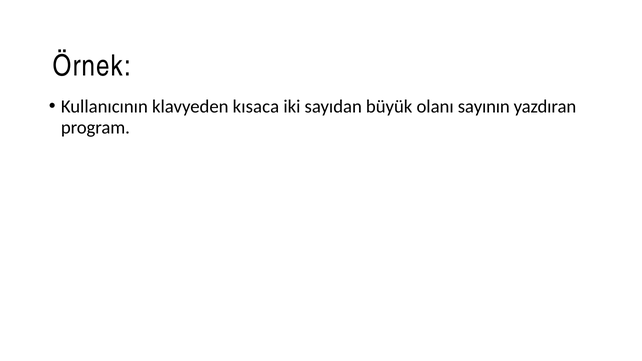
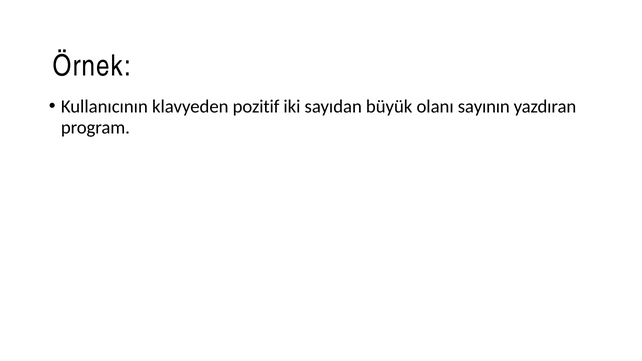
kısaca: kısaca -> pozitif
